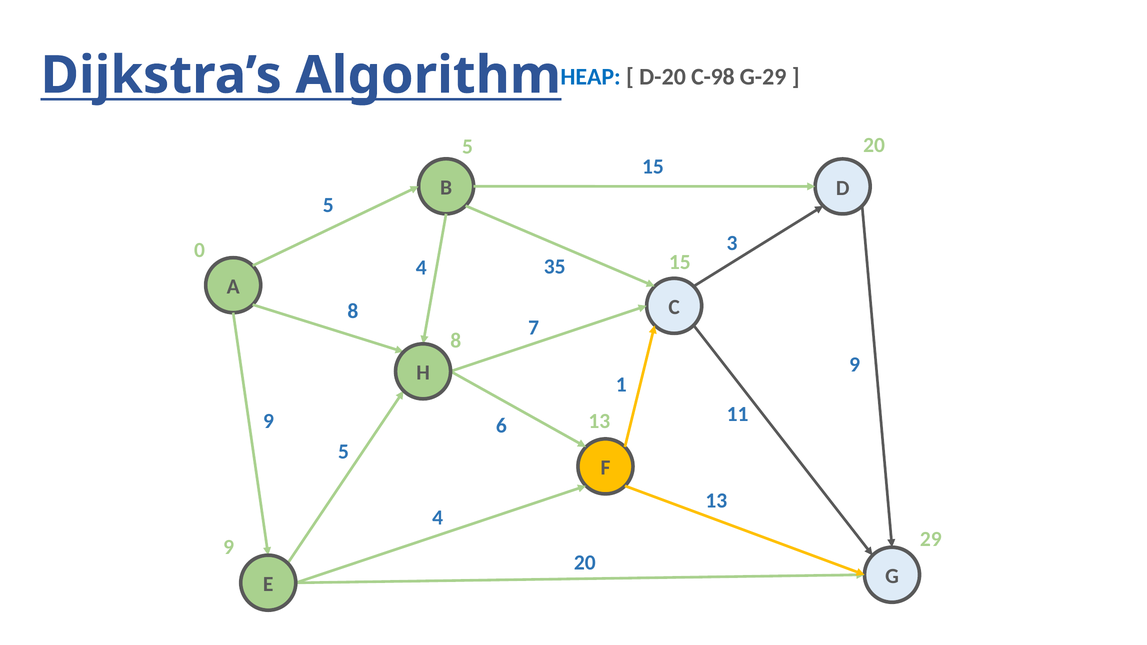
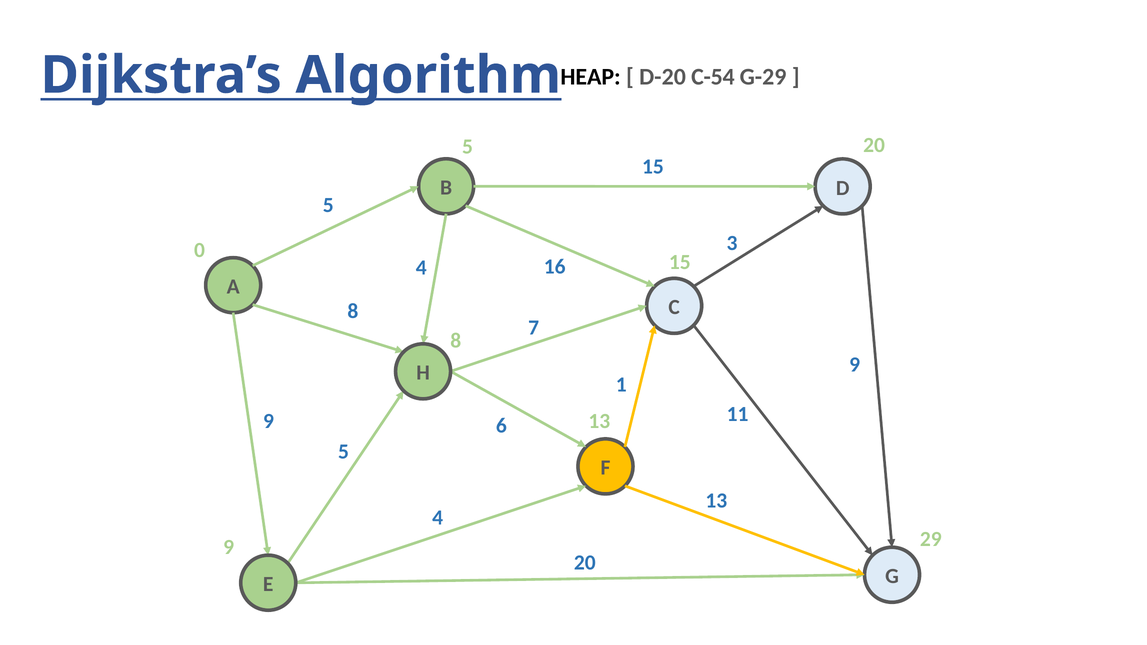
HEAP colour: blue -> black
C-98: C-98 -> C-54
35: 35 -> 16
